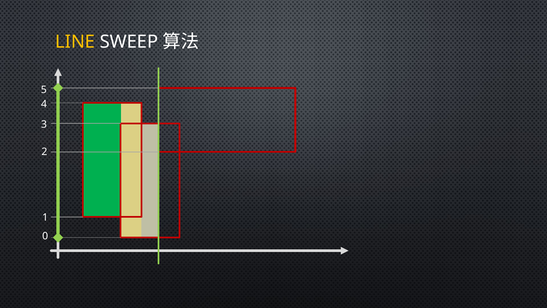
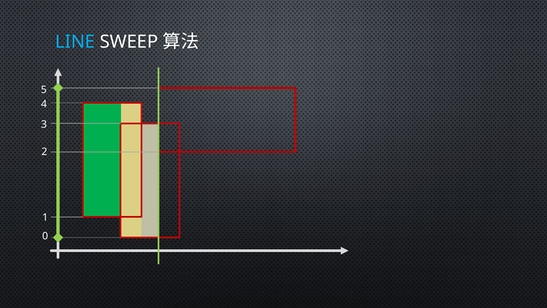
LINE colour: yellow -> light blue
